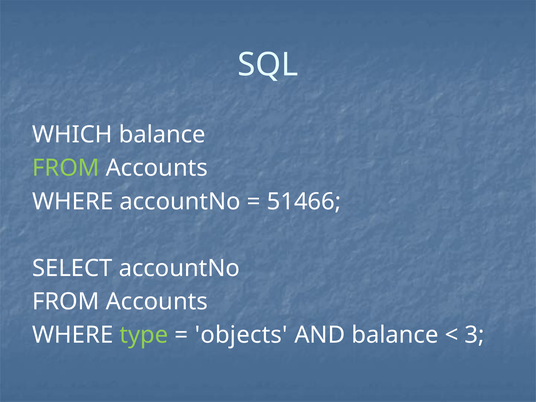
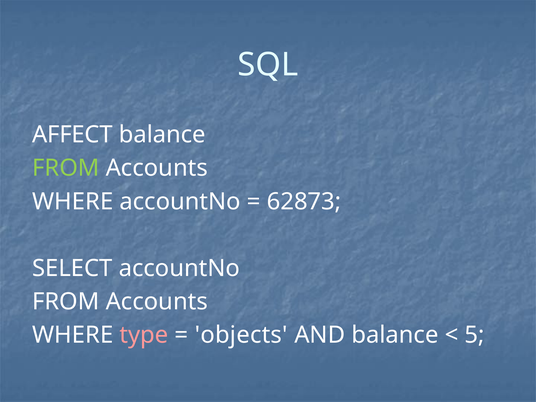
WHICH: WHICH -> AFFECT
51466: 51466 -> 62873
type colour: light green -> pink
3: 3 -> 5
